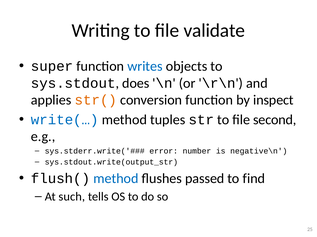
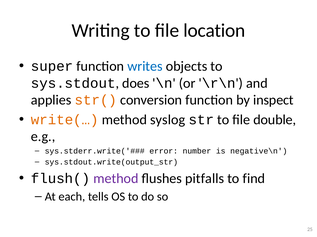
validate: validate -> location
write(… colour: blue -> orange
tuples: tuples -> syslog
second: second -> double
method at (116, 179) colour: blue -> purple
passed: passed -> pitfalls
such: such -> each
